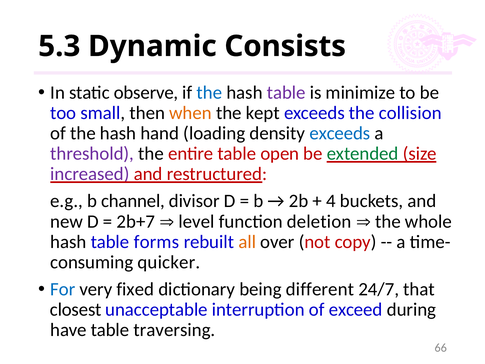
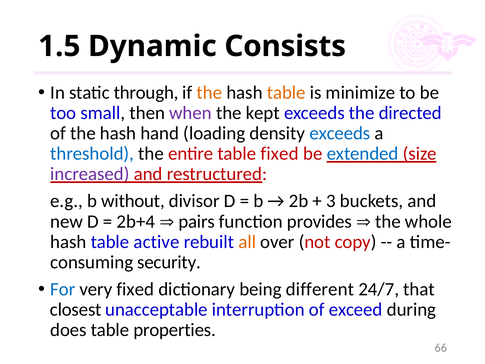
5.3: 5.3 -> 1.5
observe: observe -> through
the at (209, 93) colour: blue -> orange
table at (286, 93) colour: purple -> orange
when colour: orange -> purple
collision: collision -> directed
threshold colour: purple -> blue
table open: open -> fixed
extended colour: green -> blue
channel: channel -> without
4: 4 -> 3
2b+7: 2b+7 -> 2b+4
level: level -> pairs
deletion: deletion -> provides
forms: forms -> active
quicker: quicker -> security
have: have -> does
traversing: traversing -> properties
